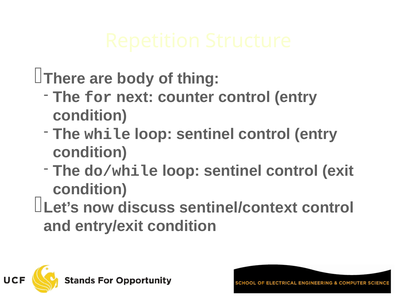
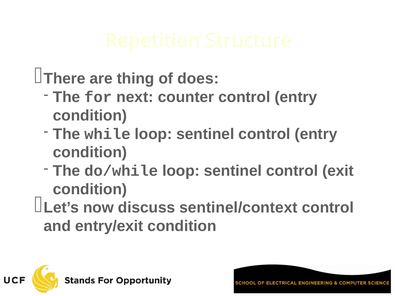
body: body -> thing
thing: thing -> does
